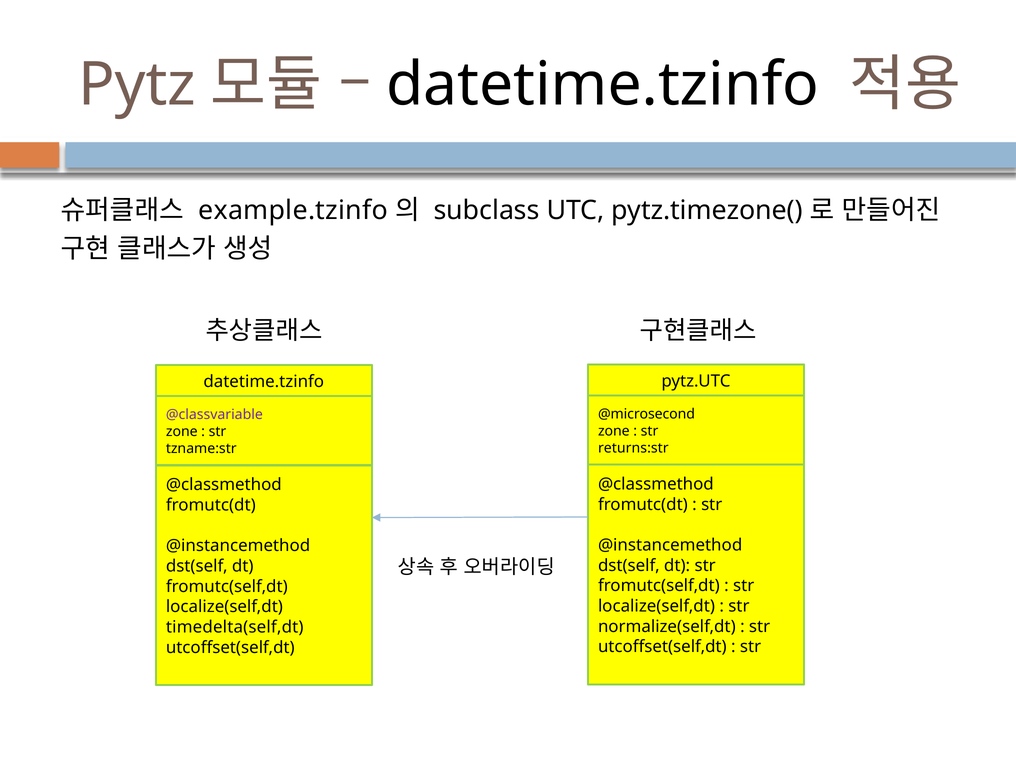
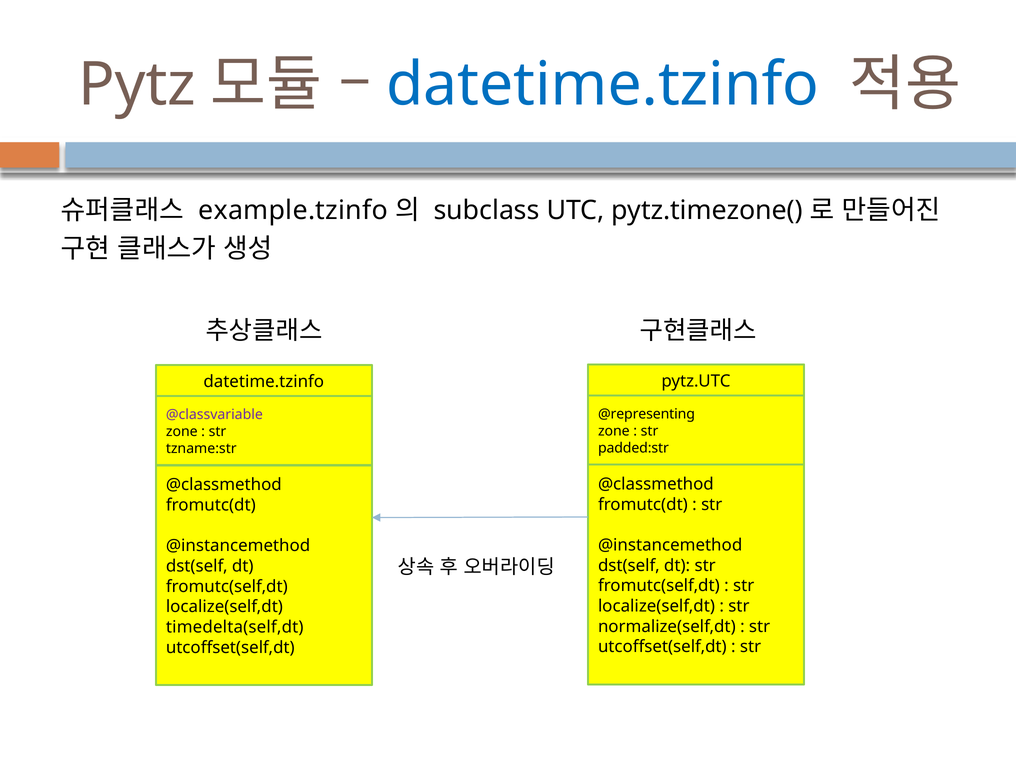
datetime.tzinfo at (603, 85) colour: black -> blue
@microsecond: @microsecond -> @representing
returns:str: returns:str -> padded:str
